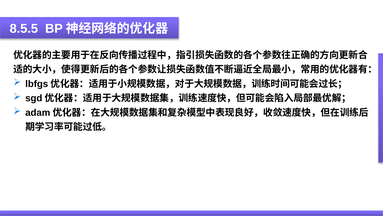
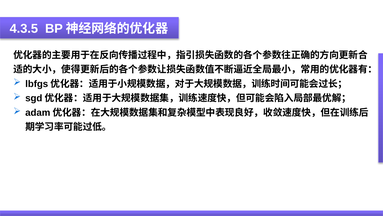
8.5.5: 8.5.5 -> 4.3.5
